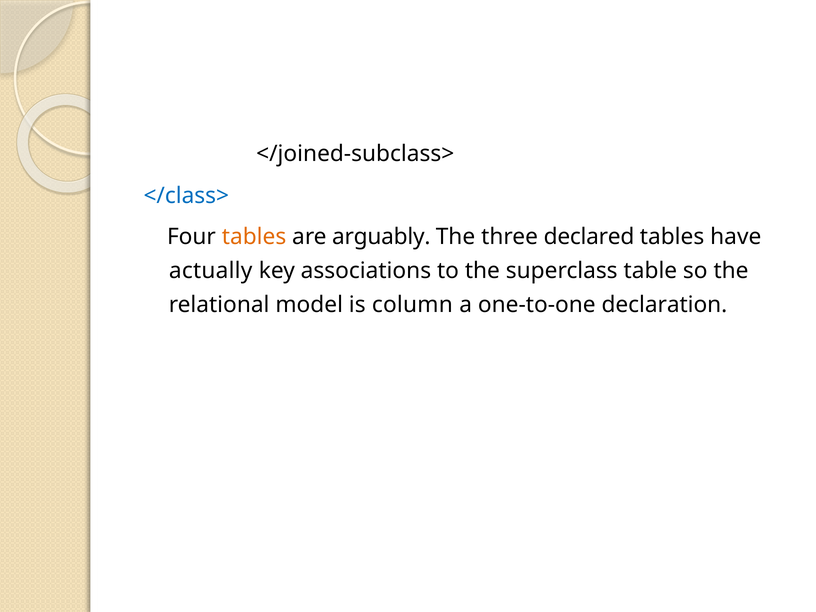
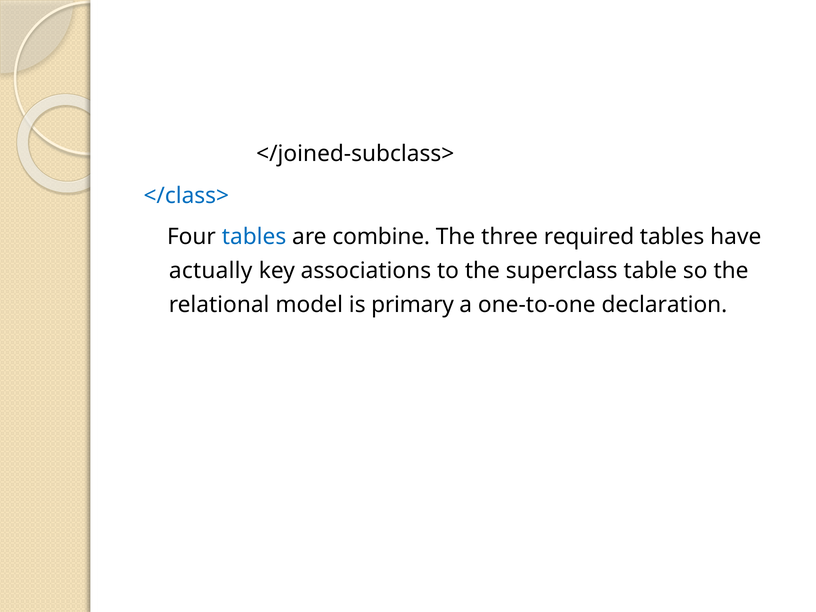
tables at (254, 237) colour: orange -> blue
arguably: arguably -> combine
declared: declared -> required
column: column -> primary
